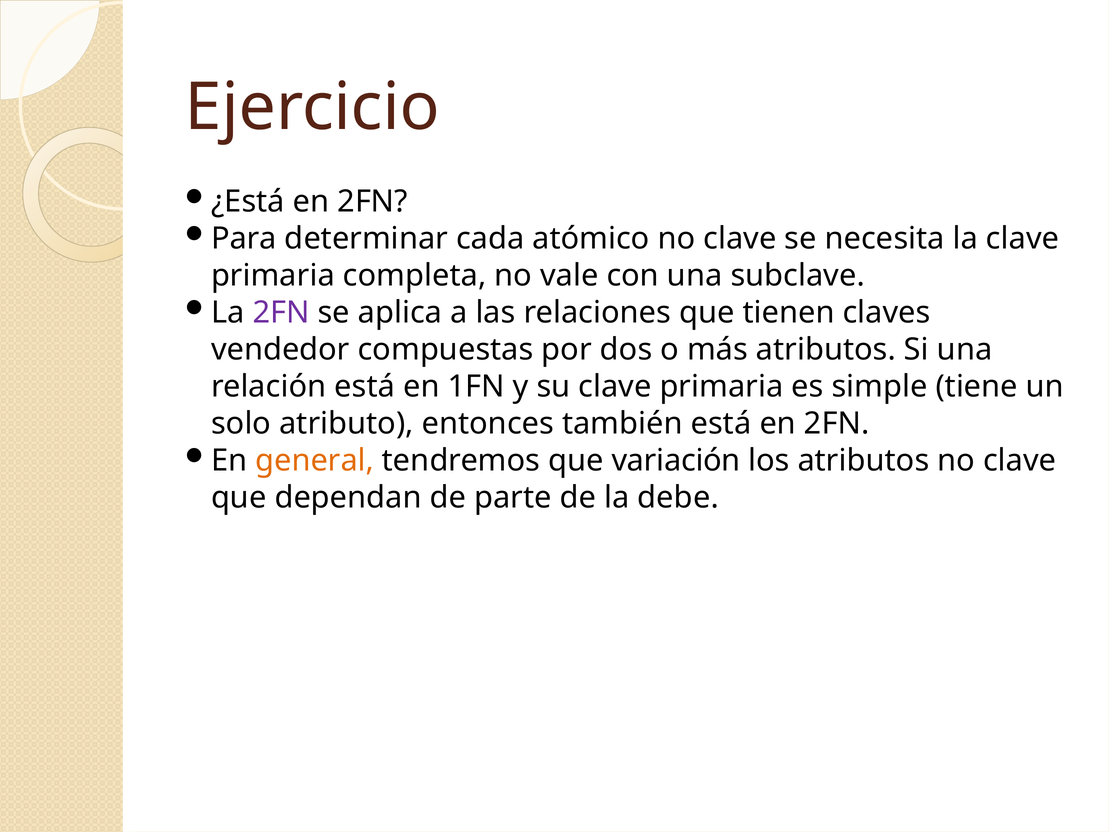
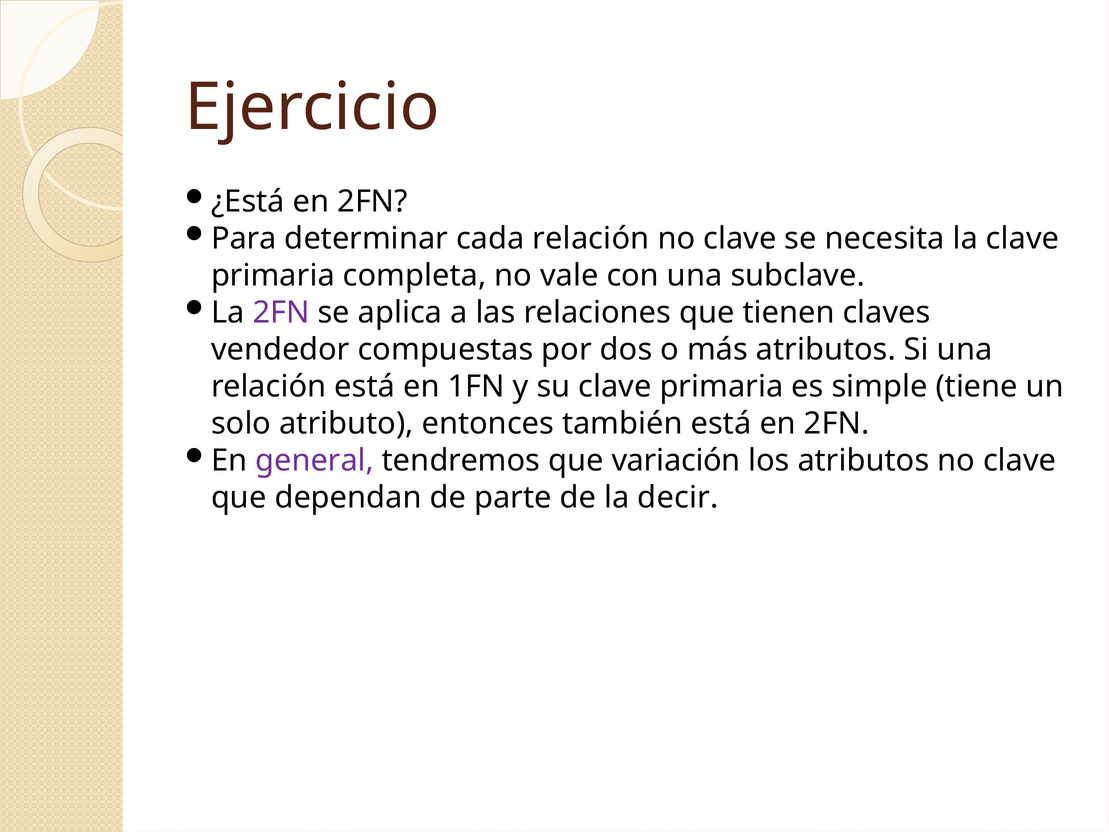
cada atómico: atómico -> relación
general colour: orange -> purple
debe: debe -> decir
